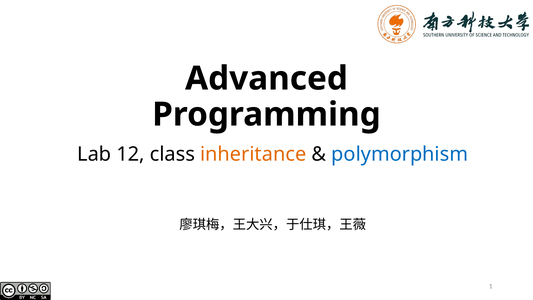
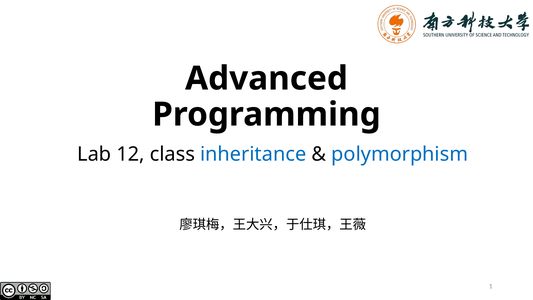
inheritance colour: orange -> blue
